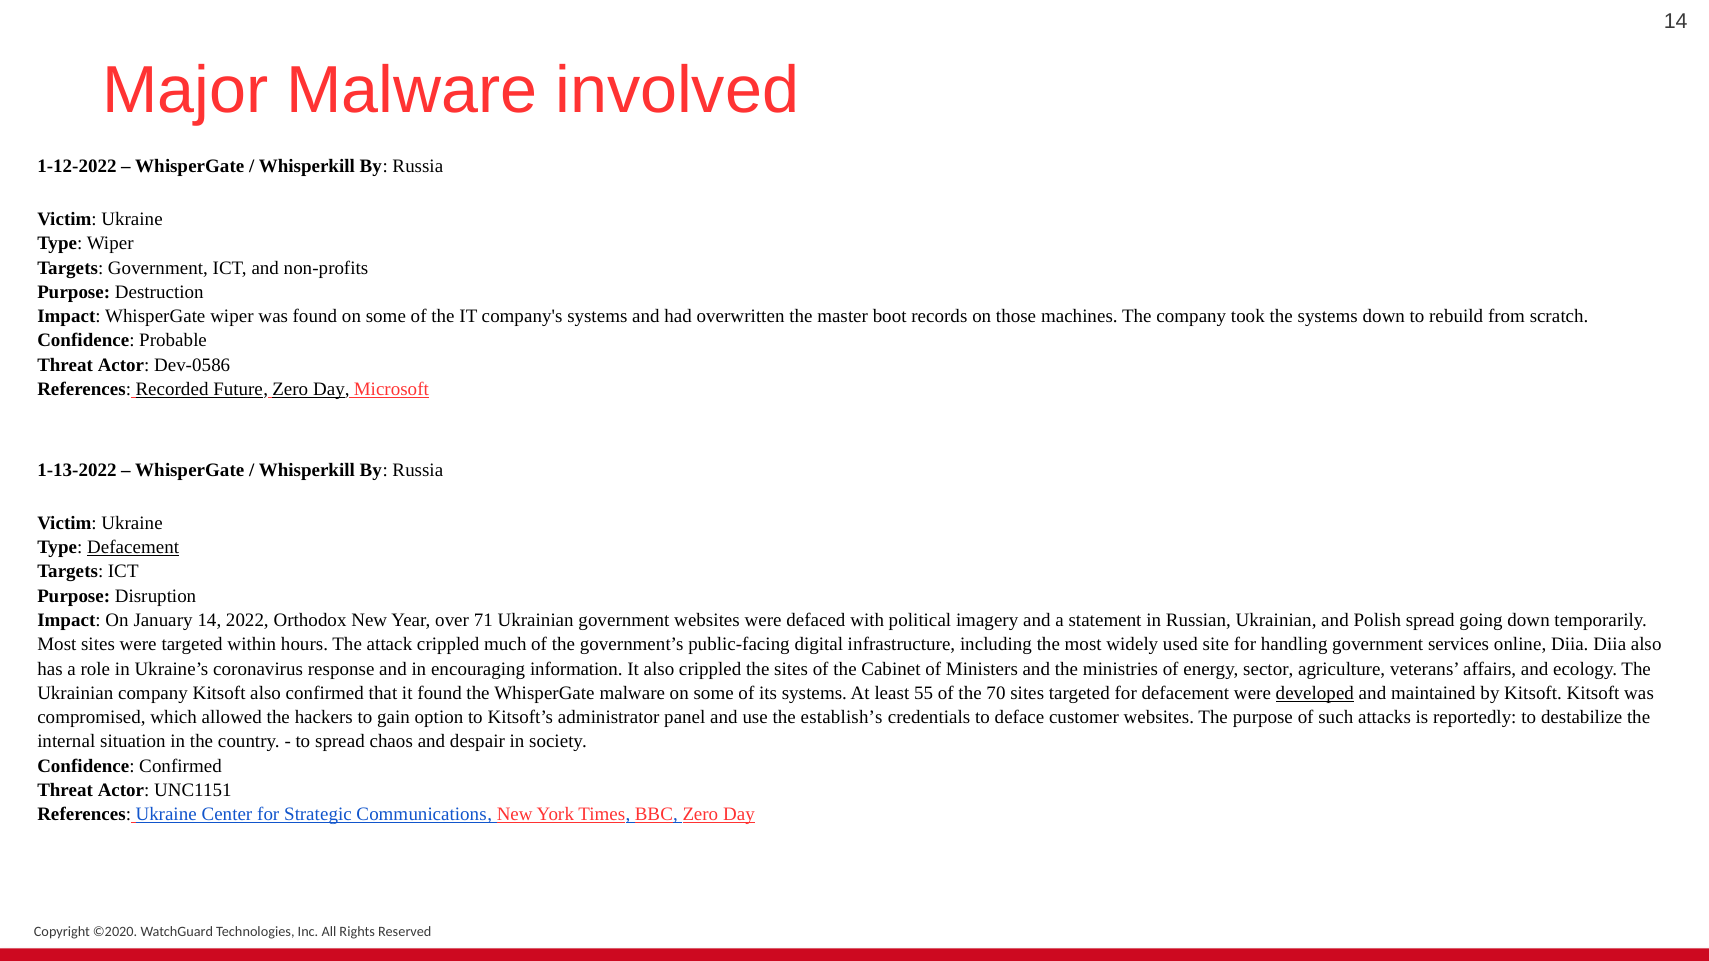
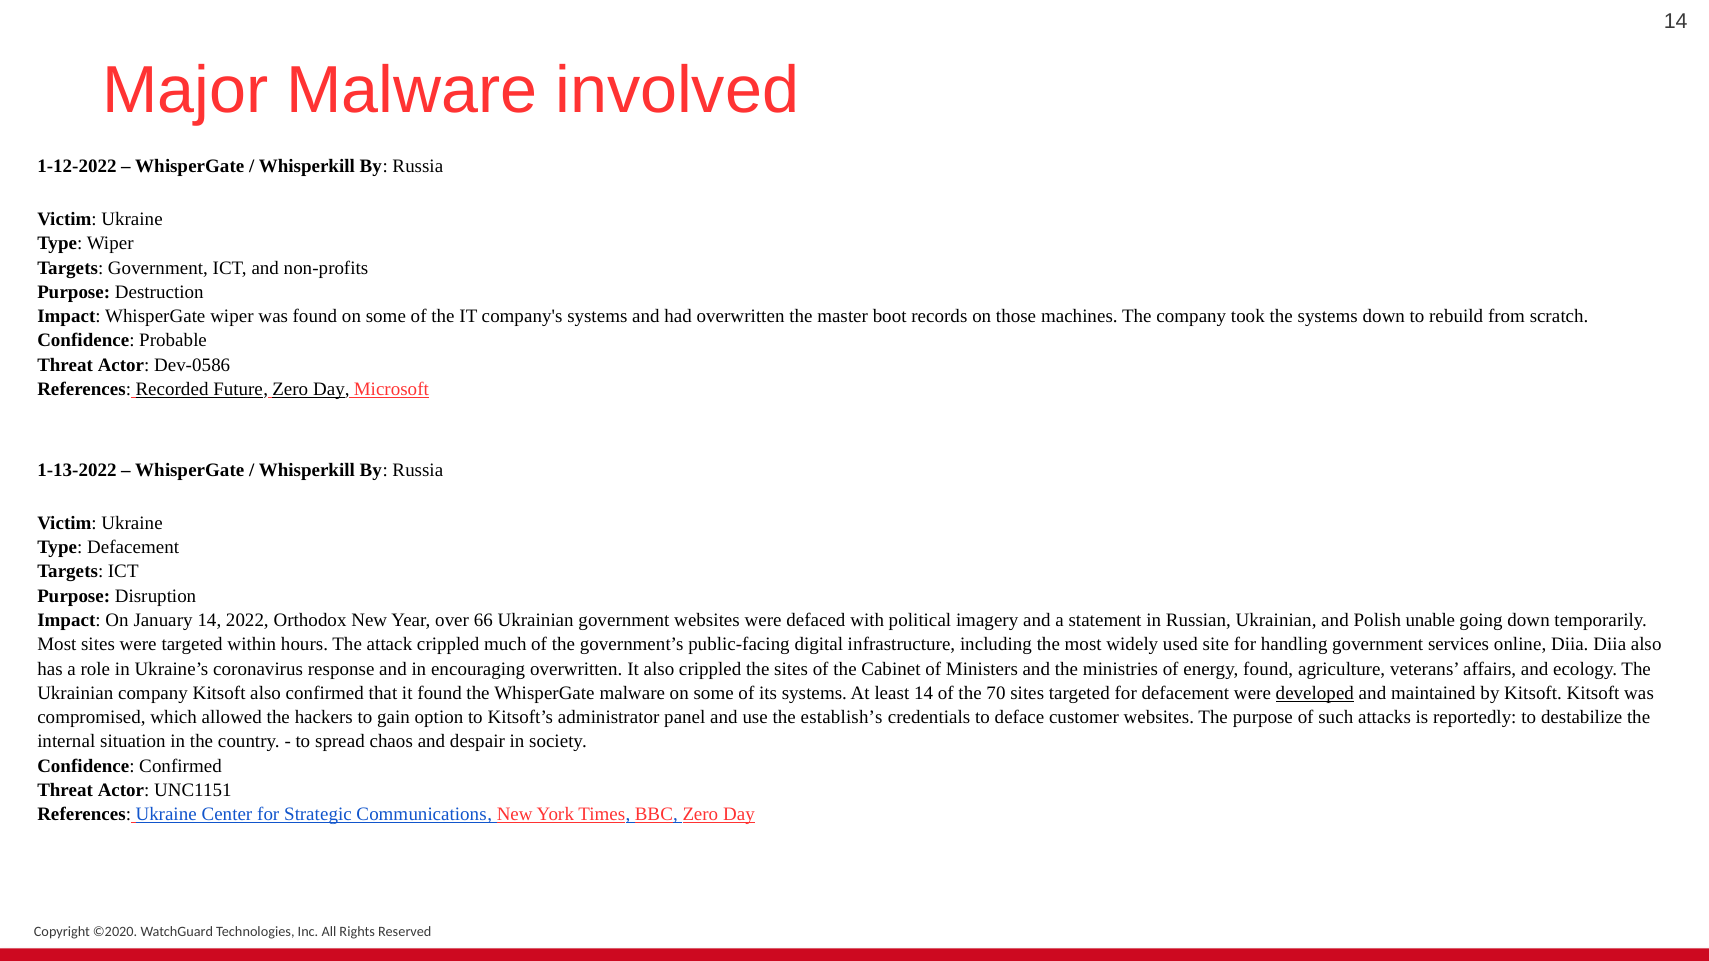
Defacement at (133, 548) underline: present -> none
71: 71 -> 66
Polish spread: spread -> unable
encouraging information: information -> overwritten
energy sector: sector -> found
least 55: 55 -> 14
